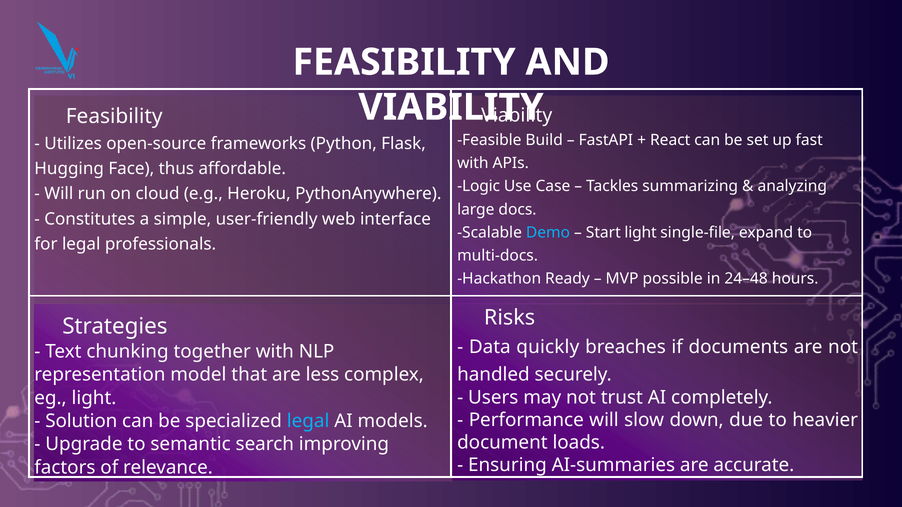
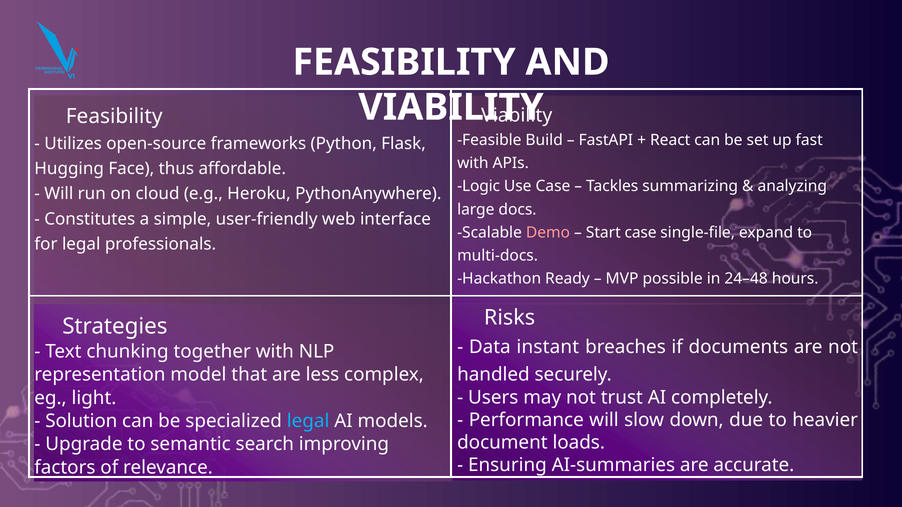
Demo colour: light blue -> pink
Start light: light -> case
quickly: quickly -> instant
